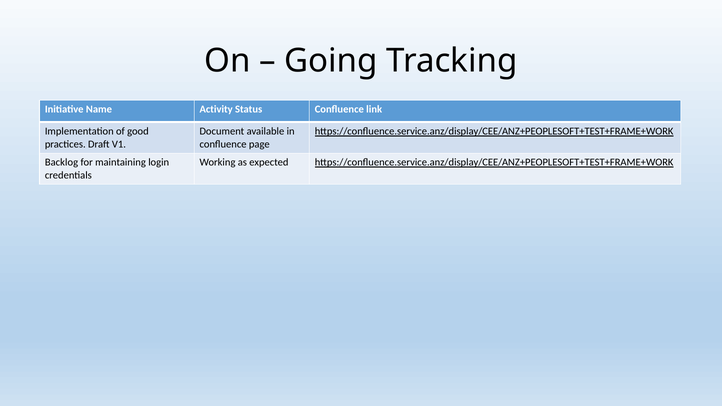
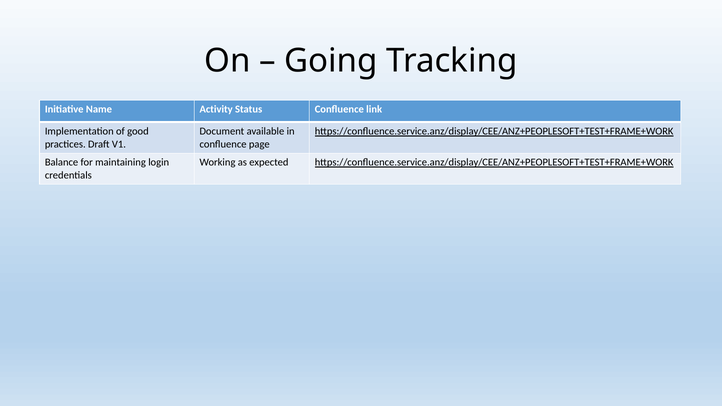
Backlog: Backlog -> Balance
